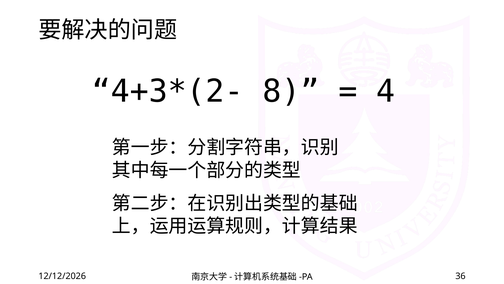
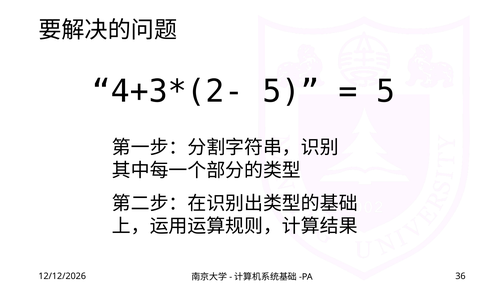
8 at (291, 91): 8 -> 5
4 at (386, 91): 4 -> 5
